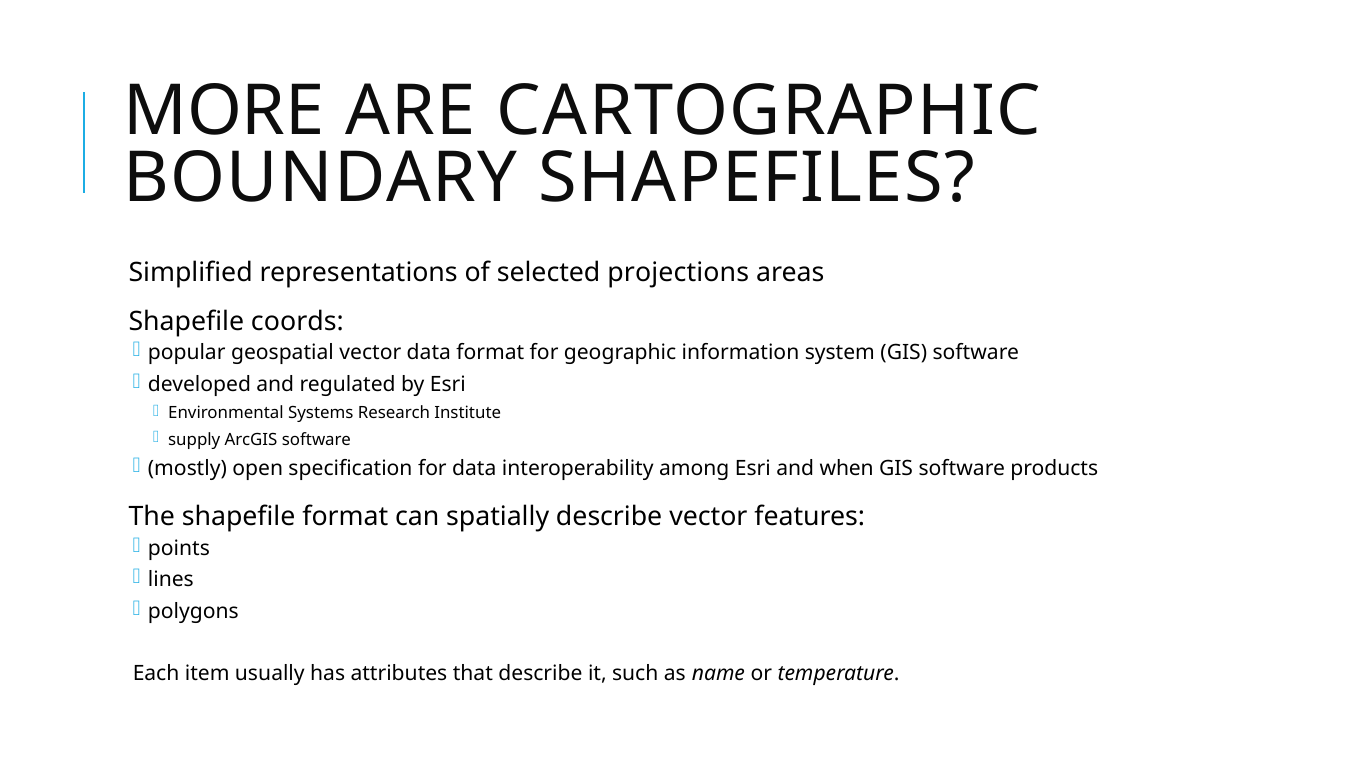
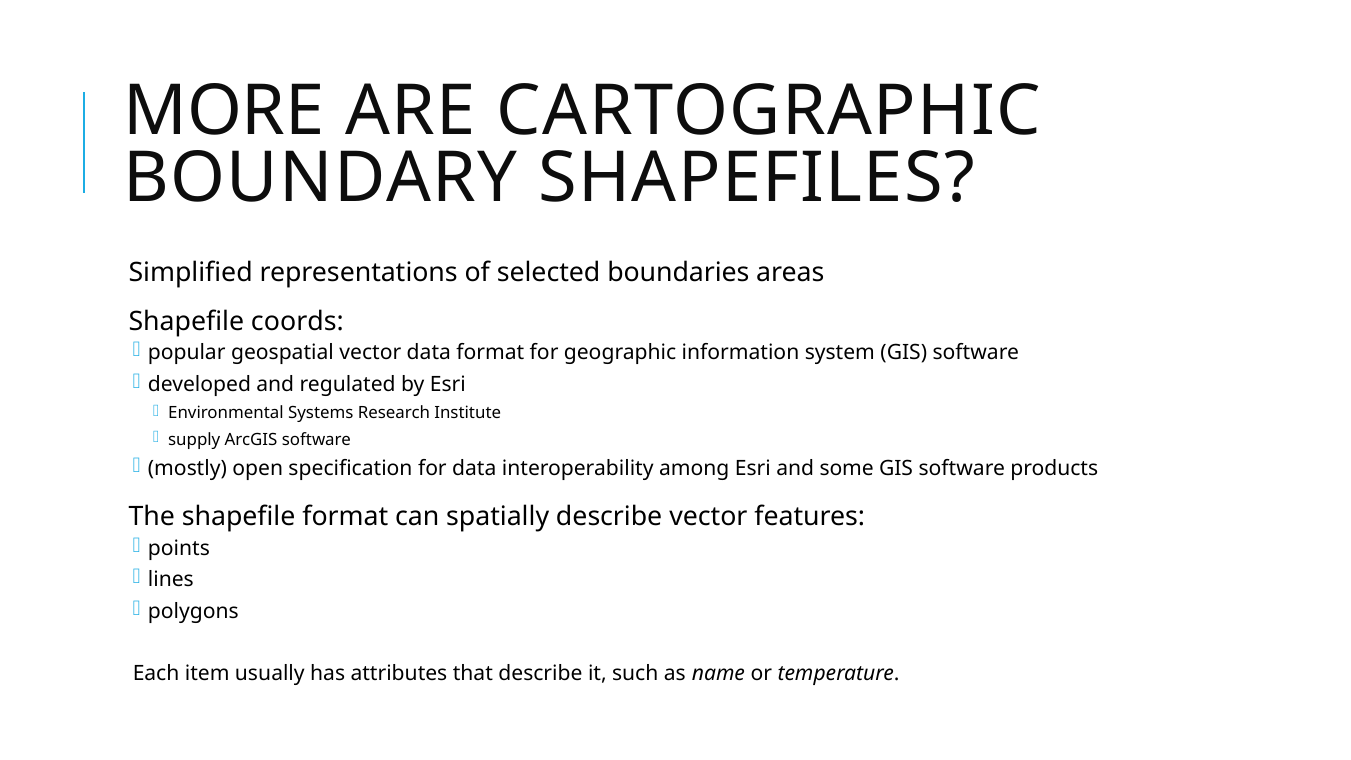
projections: projections -> boundaries
when: when -> some
